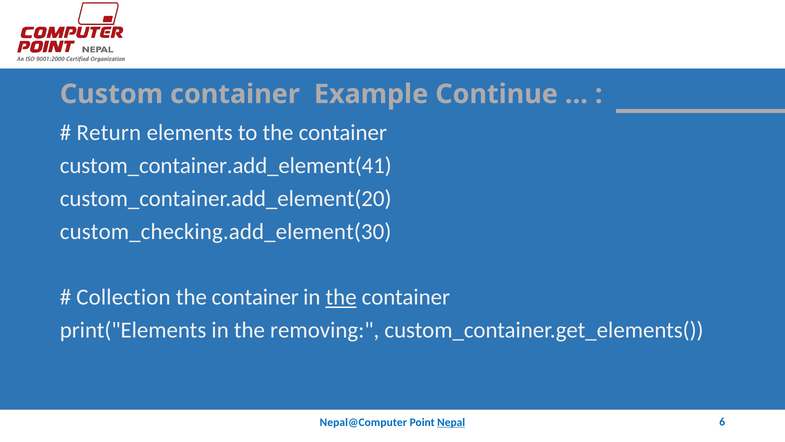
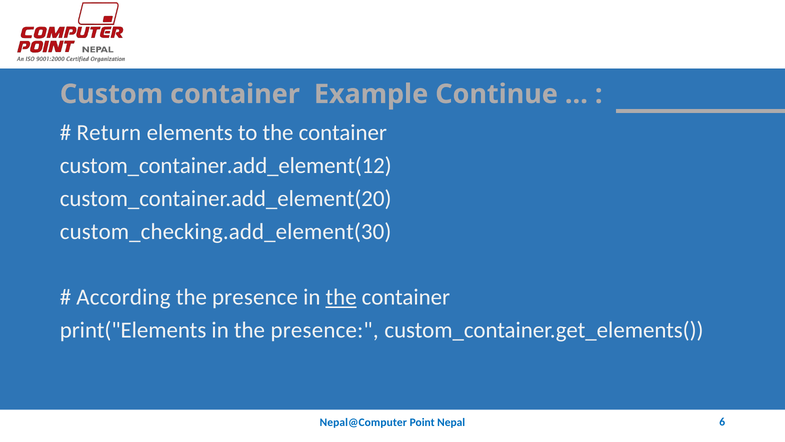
custom_container.add_element(41: custom_container.add_element(41 -> custom_container.add_element(12
Collection: Collection -> According
container at (255, 297): container -> presence
in the removing: removing -> presence
Nepal underline: present -> none
